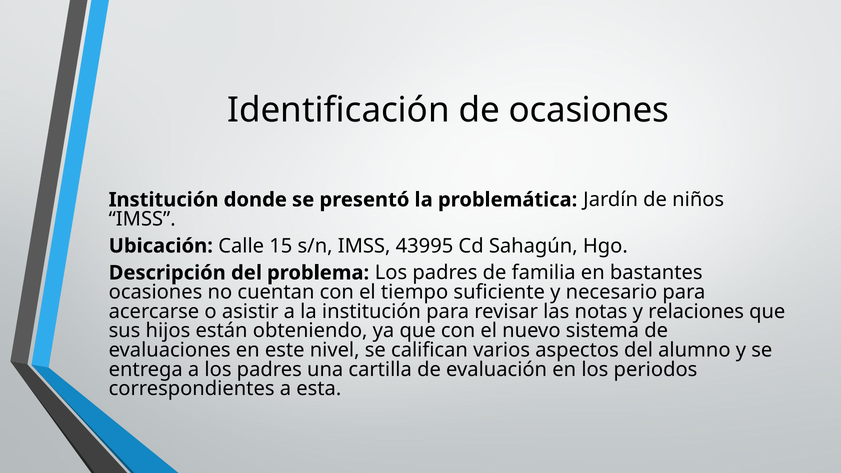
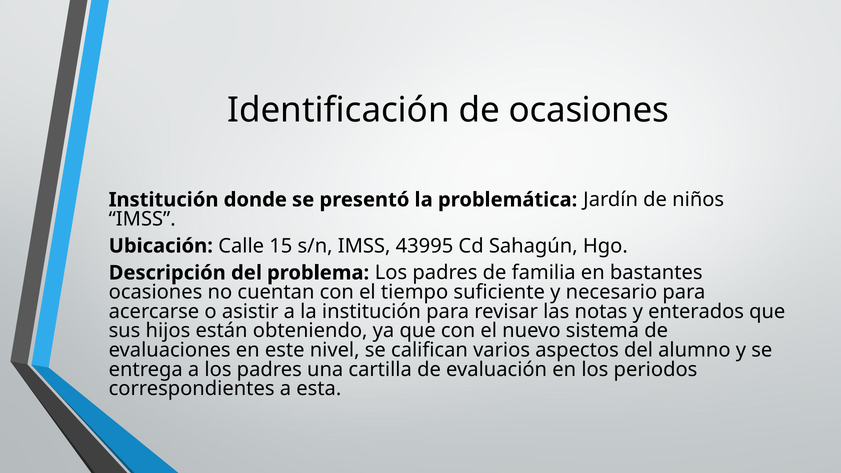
relaciones: relaciones -> enterados
